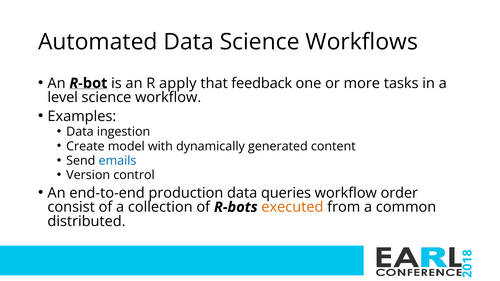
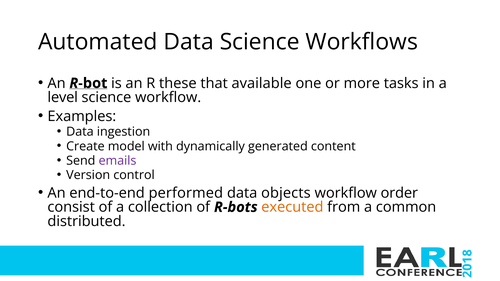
apply: apply -> these
feedback: feedback -> available
emails colour: blue -> purple
production: production -> performed
queries: queries -> objects
